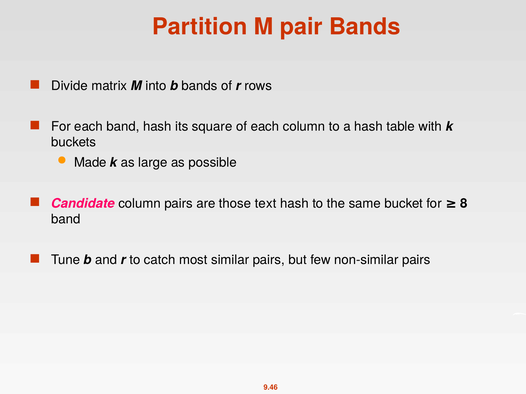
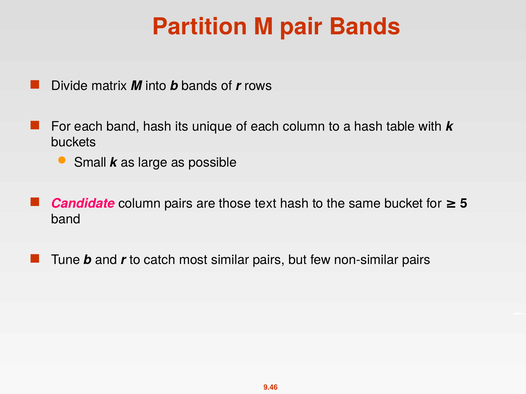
square: square -> unique
Made: Made -> Small
8: 8 -> 5
